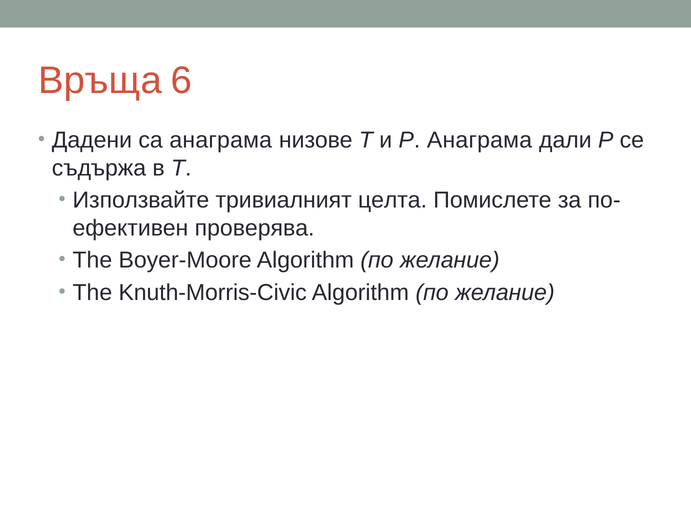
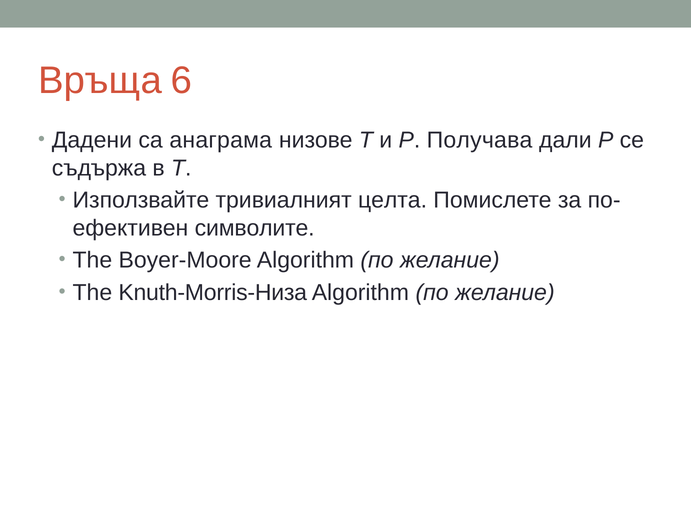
P Анаграма: Анаграма -> Получава
проверява: проверява -> символите
Knuth-Morris-Civic: Knuth-Morris-Civic -> Knuth-Morris-Низа
